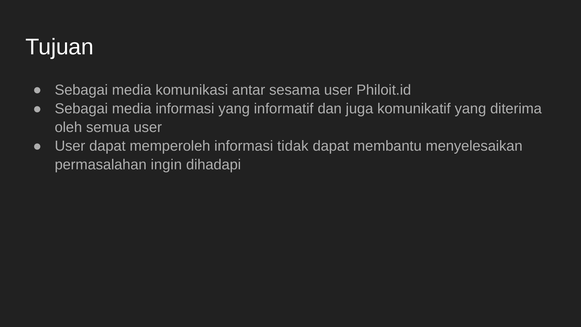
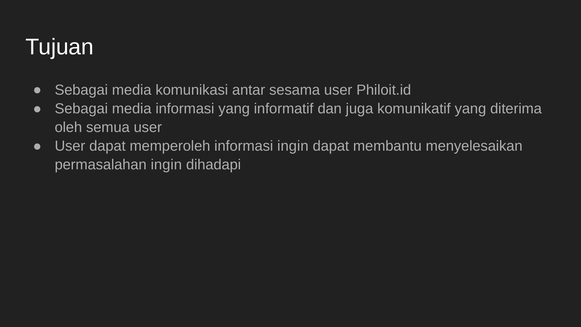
informasi tidak: tidak -> ingin
